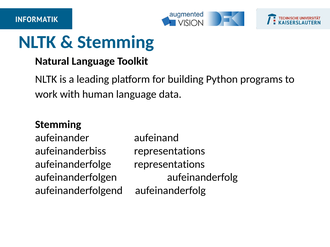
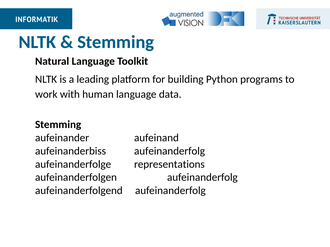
aufeinanderbiss representations: representations -> aufeinanderfolg
